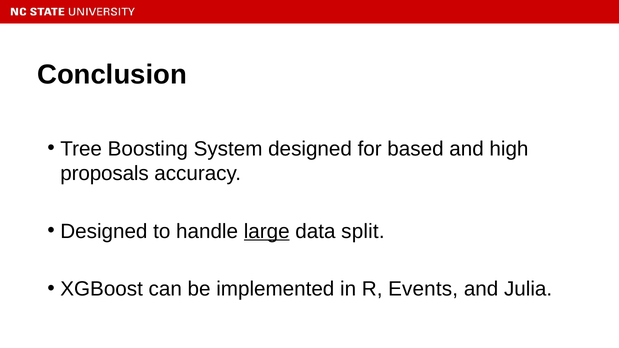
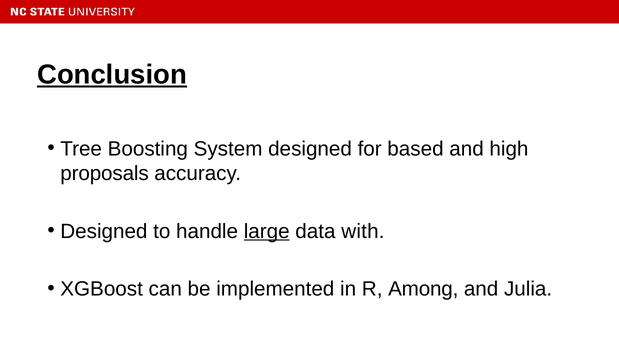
Conclusion underline: none -> present
split: split -> with
Events: Events -> Among
